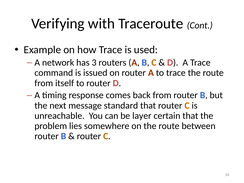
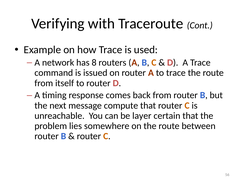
3: 3 -> 8
standard: standard -> compute
